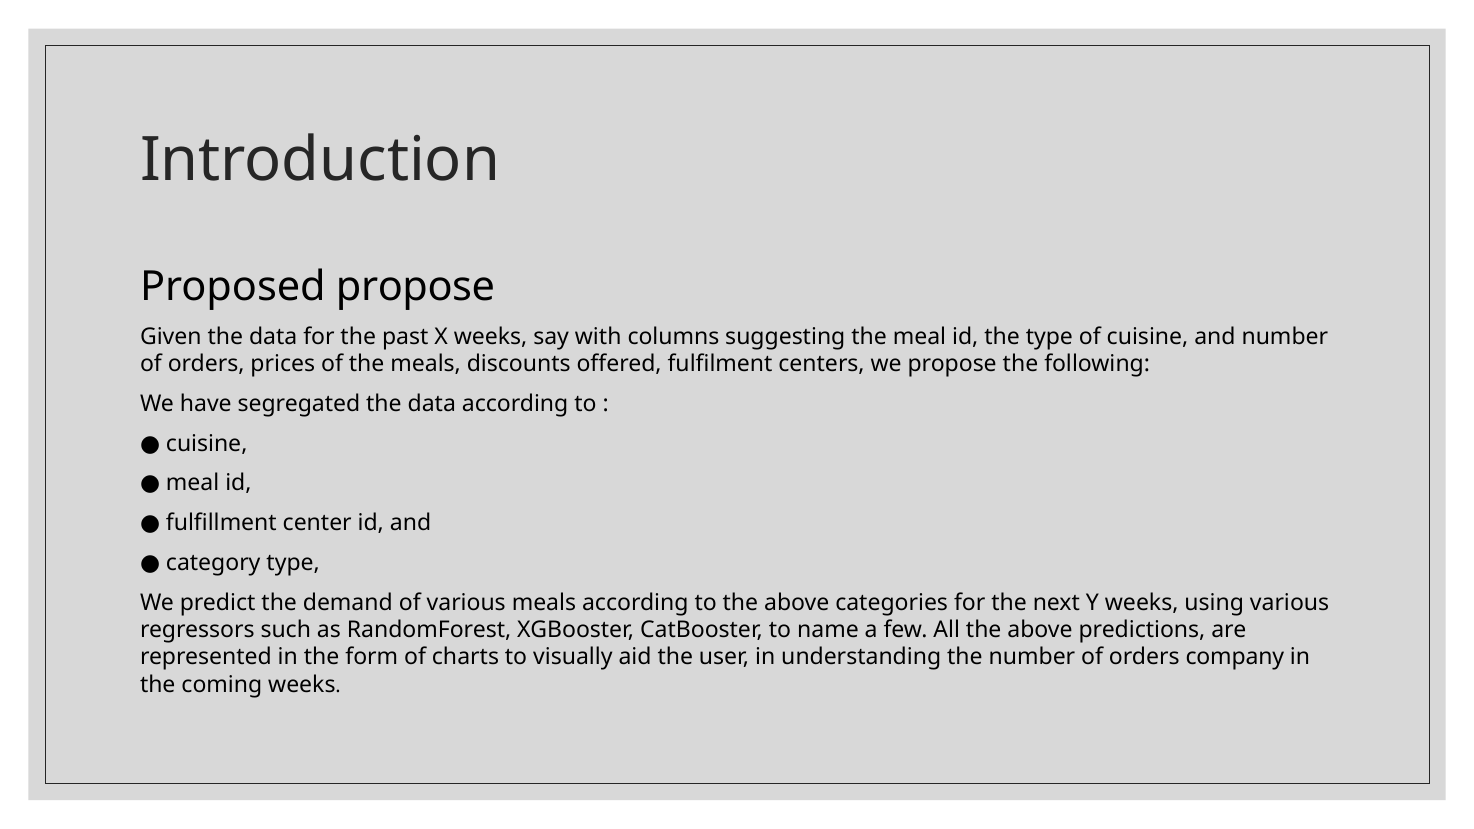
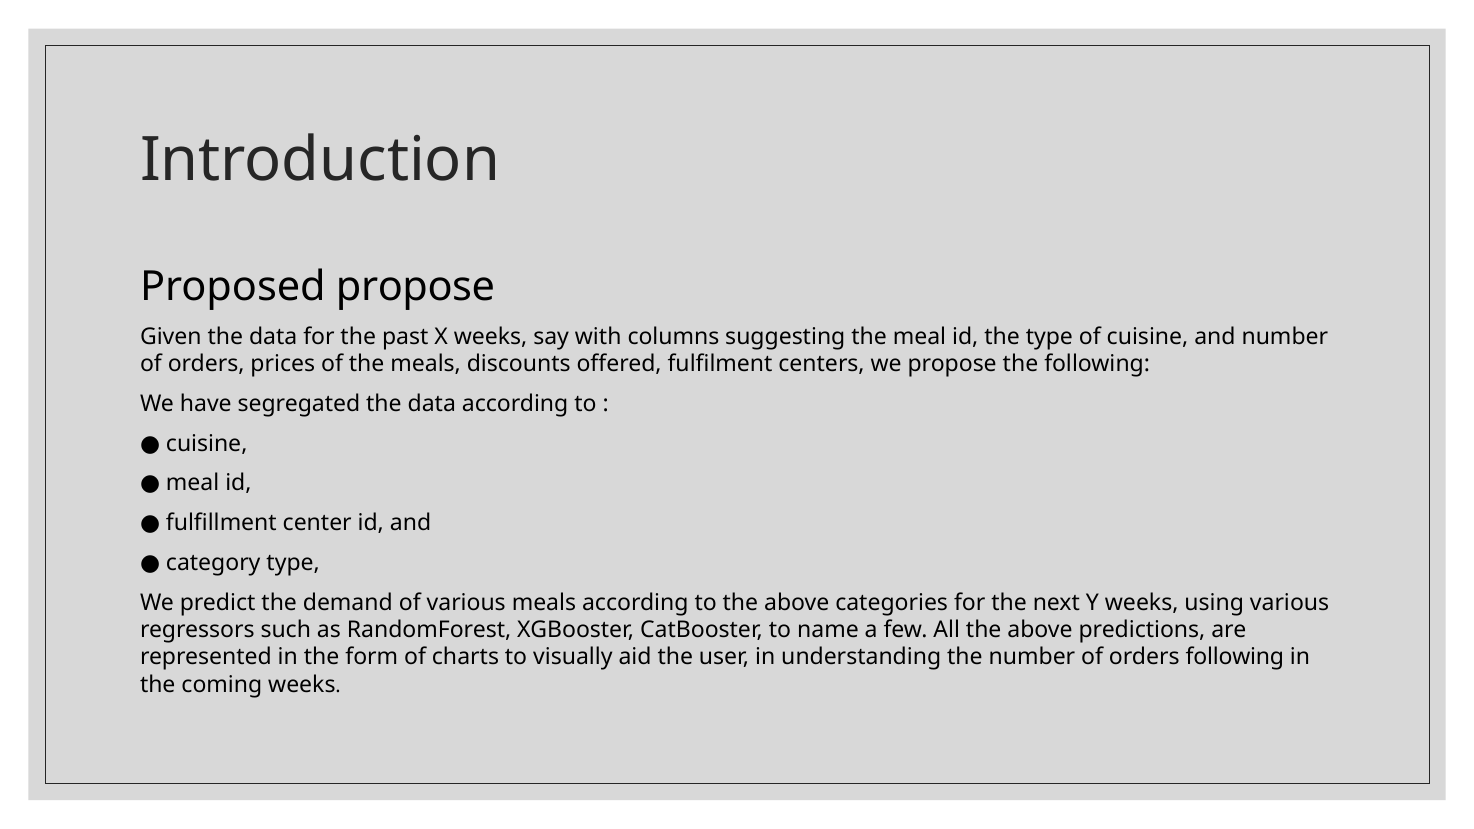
orders company: company -> following
